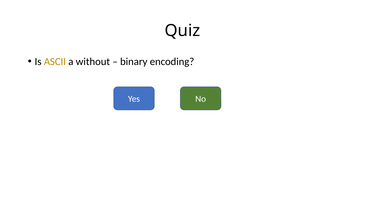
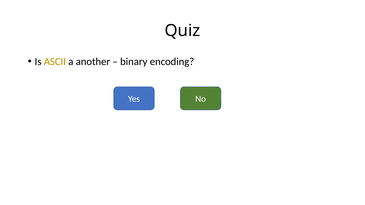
without: without -> another
